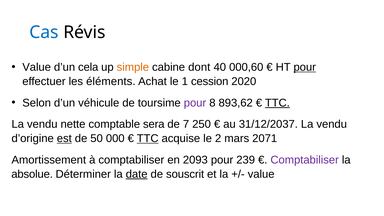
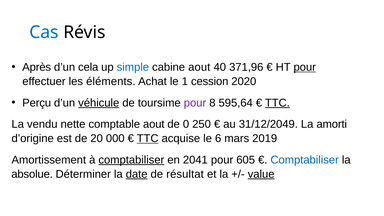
Value at (37, 67): Value -> Après
simple colour: orange -> blue
cabine dont: dont -> aout
000,60: 000,60 -> 371,96
Selon: Selon -> Perçu
véhicule underline: none -> present
893,62: 893,62 -> 595,64
comptable sera: sera -> aout
7: 7 -> 0
31/12/2037: 31/12/2037 -> 31/12/2049
vendu at (332, 124): vendu -> amorti
est underline: present -> none
50: 50 -> 20
2: 2 -> 6
2071: 2071 -> 2019
comptabiliser at (131, 160) underline: none -> present
2093: 2093 -> 2041
239: 239 -> 605
Comptabiliser at (305, 160) colour: purple -> blue
souscrit: souscrit -> résultat
value at (261, 174) underline: none -> present
